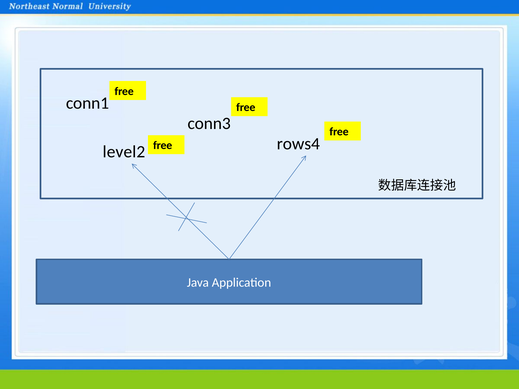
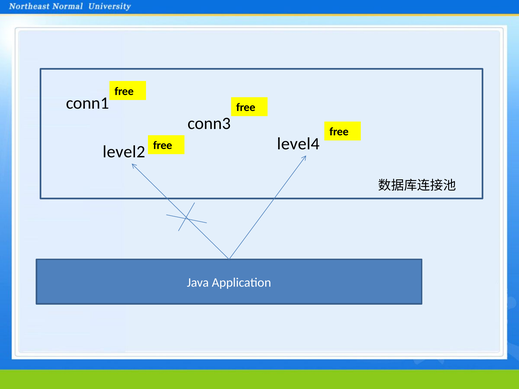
rows4: rows4 -> level4
